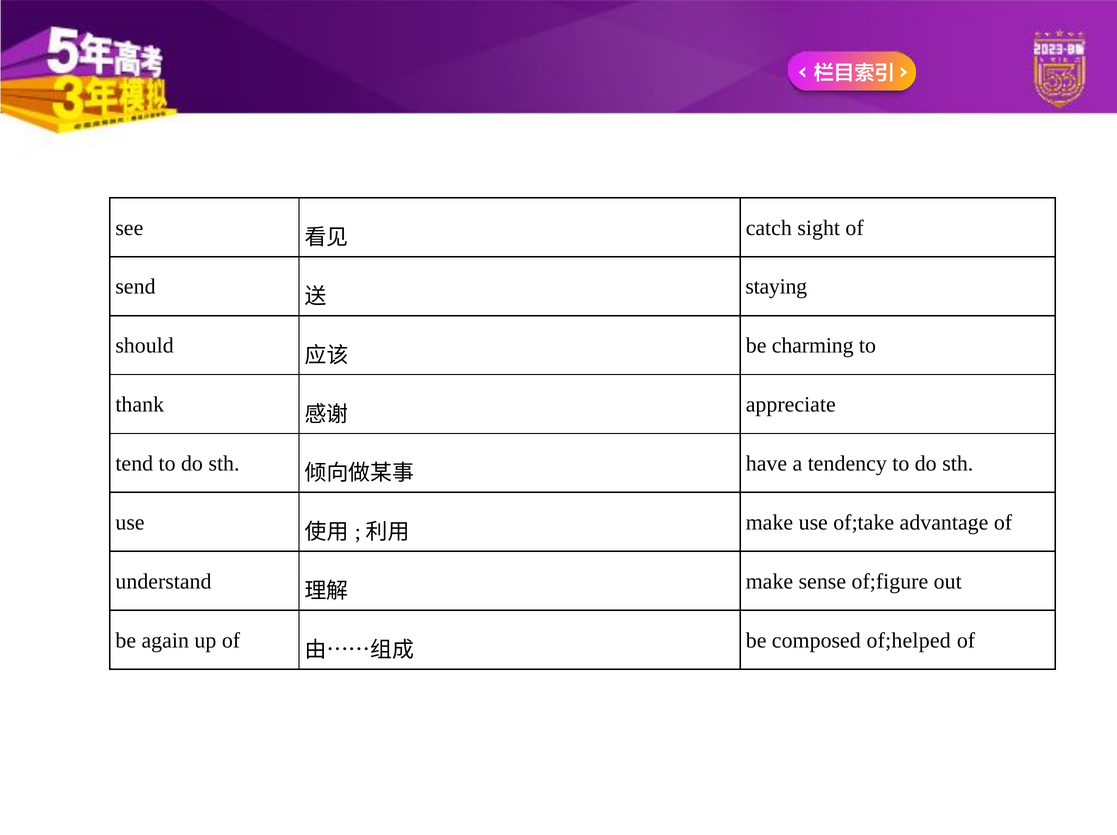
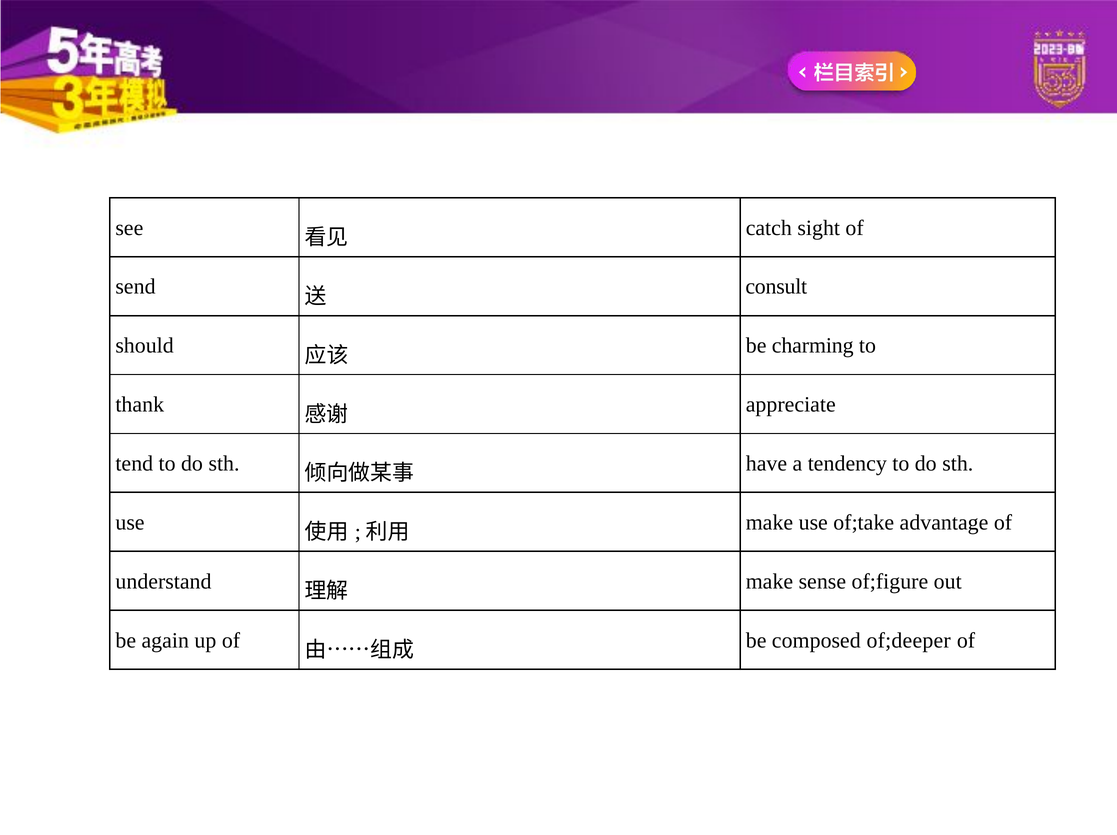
staying: staying -> consult
of;helped: of;helped -> of;deeper
